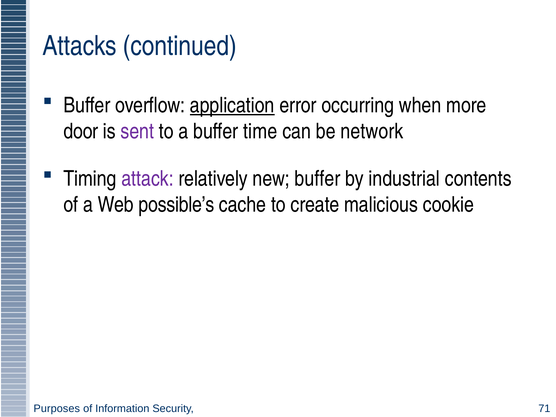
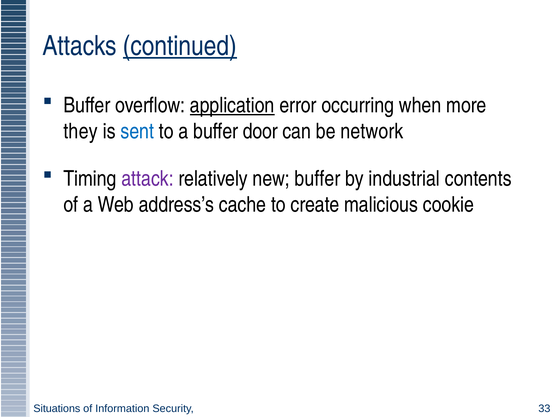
continued underline: none -> present
door: door -> they
sent colour: purple -> blue
time: time -> door
possible’s: possible’s -> address’s
Purposes: Purposes -> Situations
71: 71 -> 33
